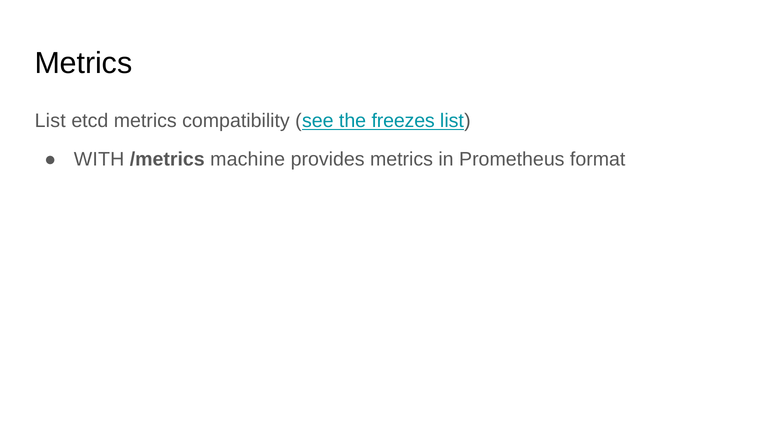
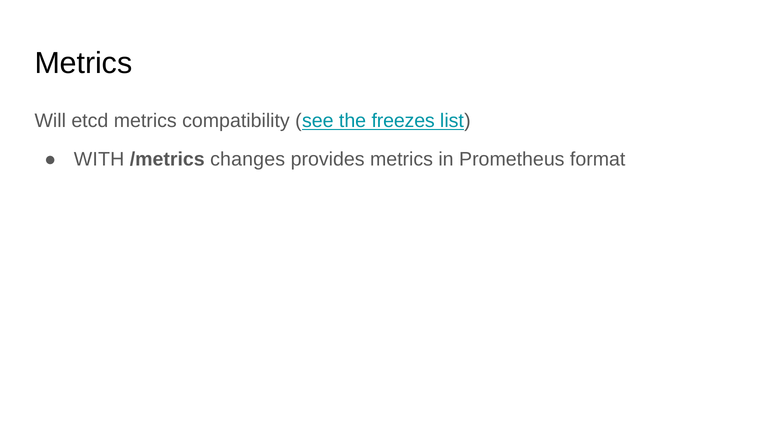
List at (50, 121): List -> Will
machine: machine -> changes
